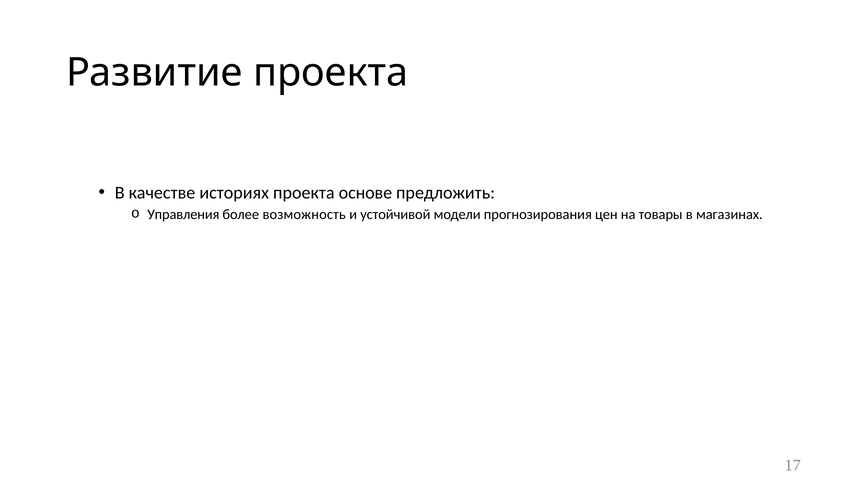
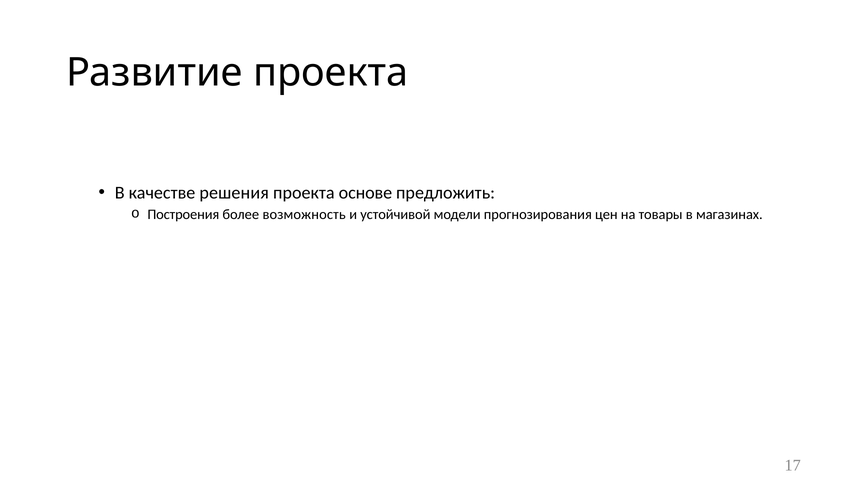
историях: историях -> решения
Управления: Управления -> Построения
